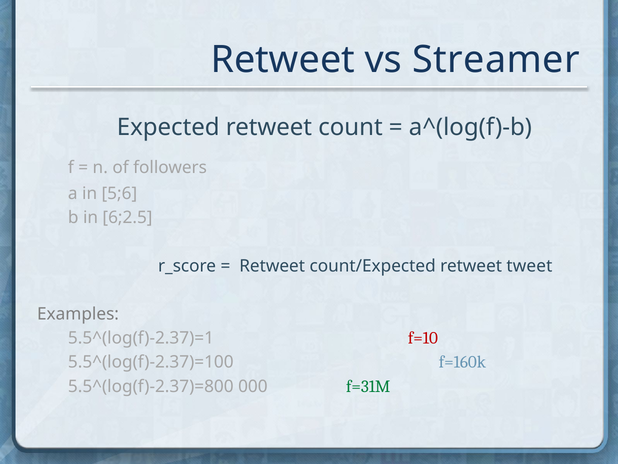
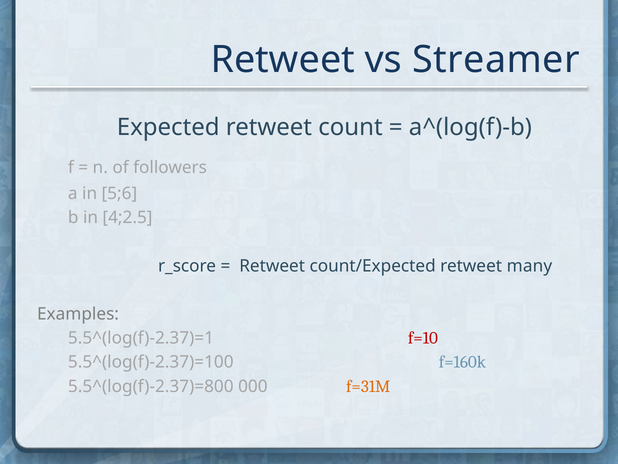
6;2.5: 6;2.5 -> 4;2.5
tweet: tweet -> many
f=31M colour: green -> orange
